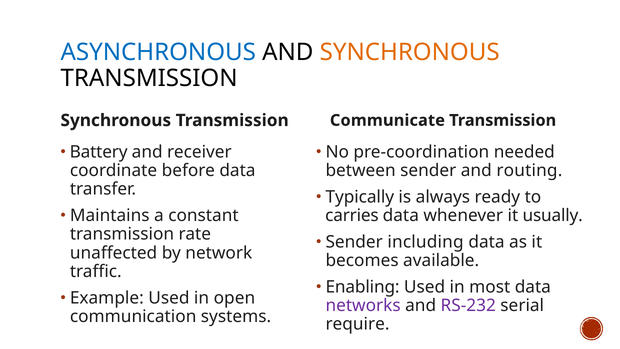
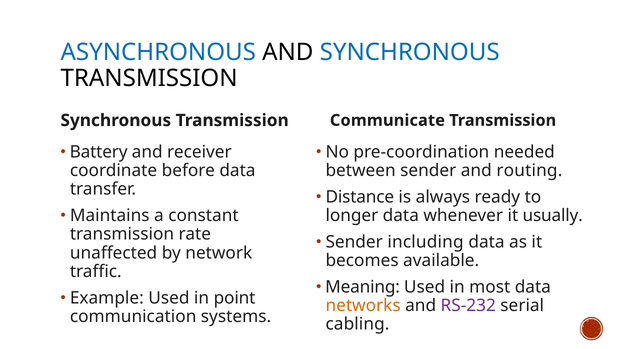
SYNCHRONOUS at (410, 52) colour: orange -> blue
Typically: Typically -> Distance
carries: carries -> longer
Enabling: Enabling -> Meaning
open: open -> point
networks colour: purple -> orange
require: require -> cabling
